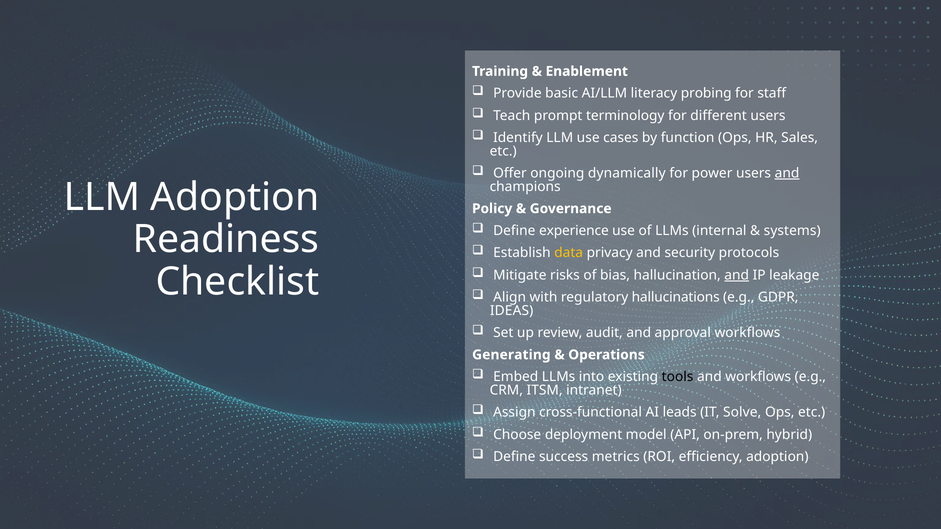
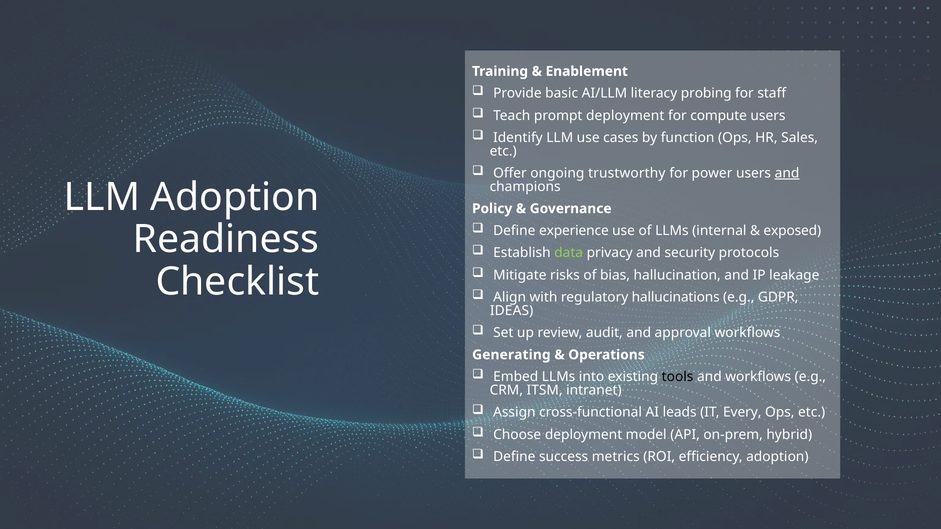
prompt terminology: terminology -> deployment
different: different -> compute
dynamically: dynamically -> trustworthy
systems: systems -> exposed
data colour: yellow -> light green
and at (737, 275) underline: present -> none
Solve: Solve -> Every
